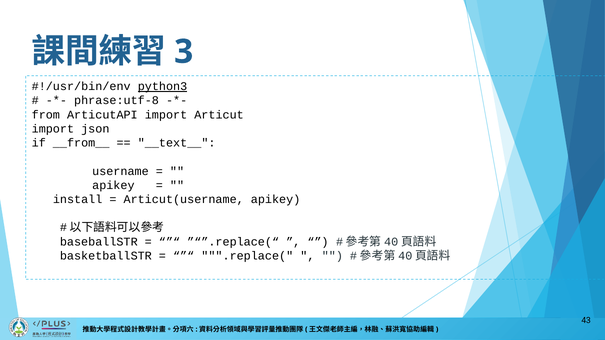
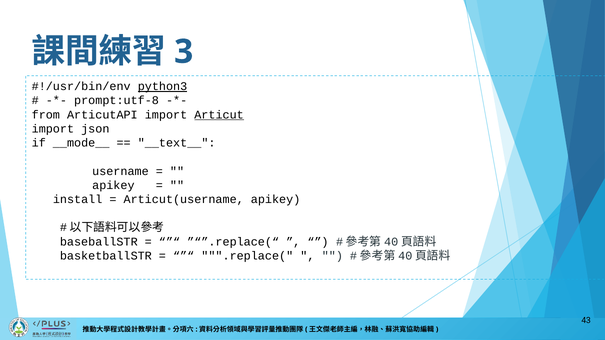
phrase:utf-8: phrase:utf-8 -> prompt:utf-8
Articut underline: none -> present
__from__: __from__ -> __mode__
